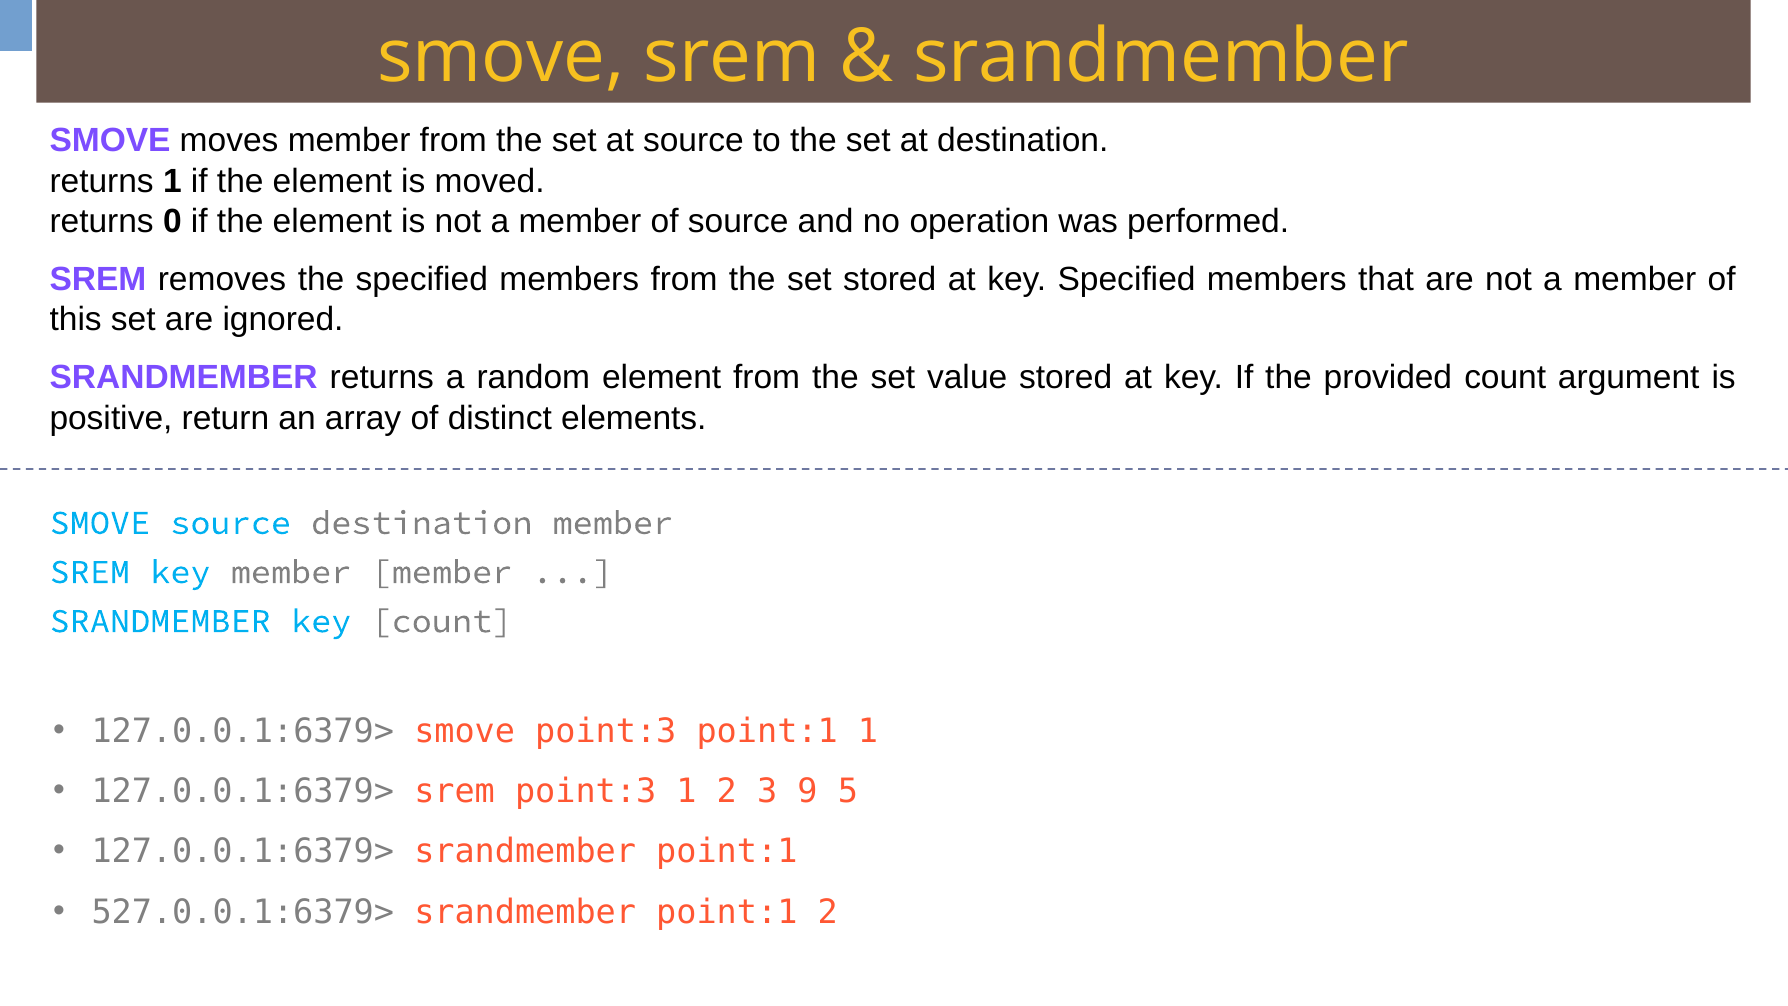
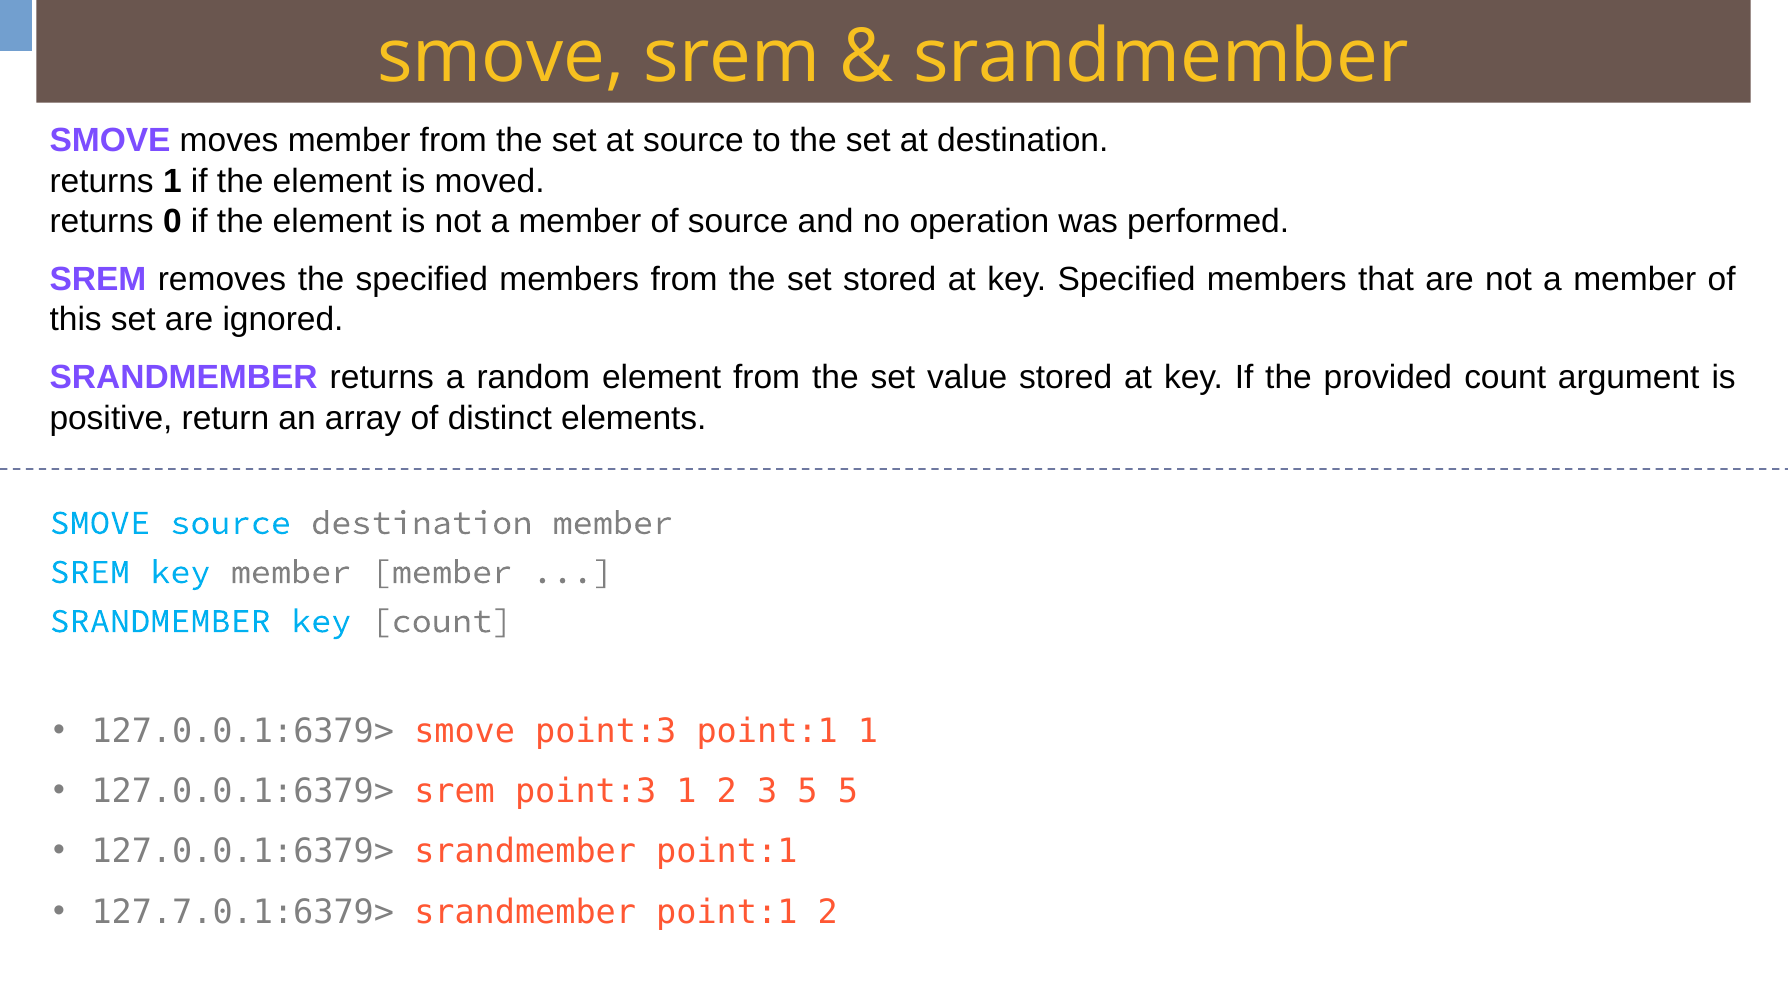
3 9: 9 -> 5
527.0.0.1:6379>: 527.0.0.1:6379> -> 127.7.0.1:6379>
